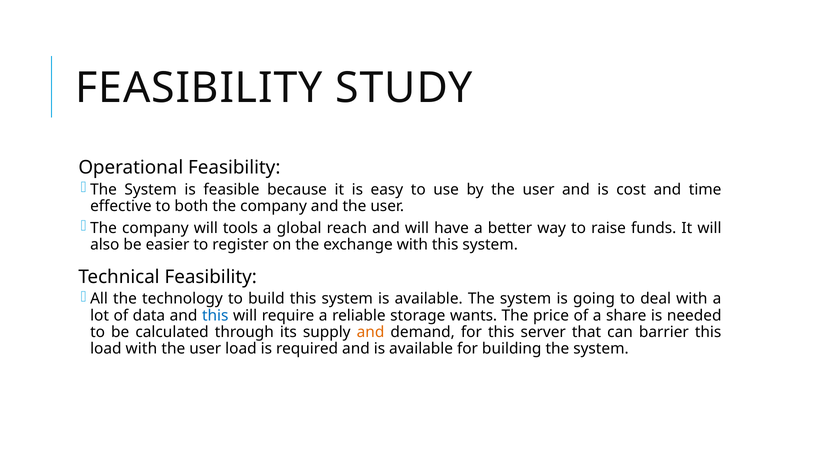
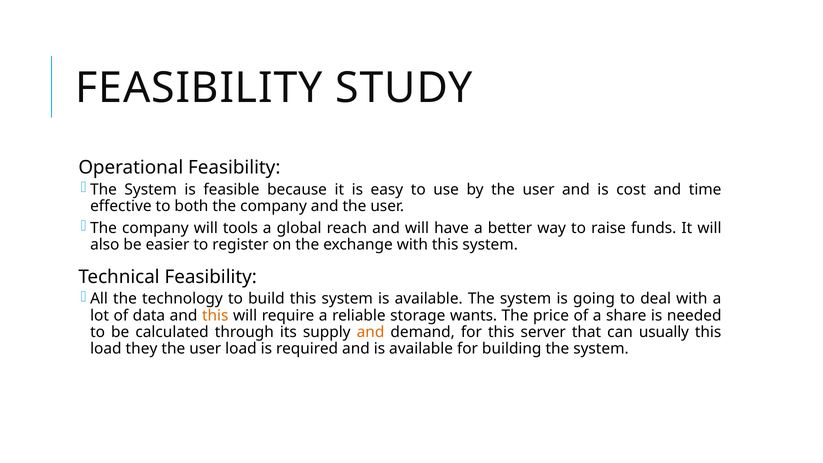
this at (215, 315) colour: blue -> orange
barrier: barrier -> usually
load with: with -> they
